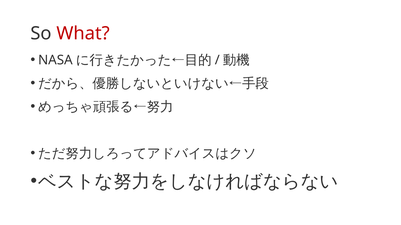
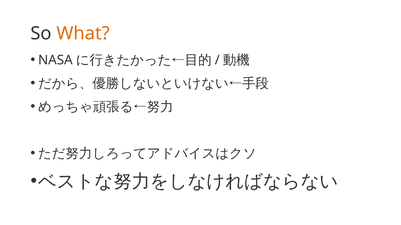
What colour: red -> orange
